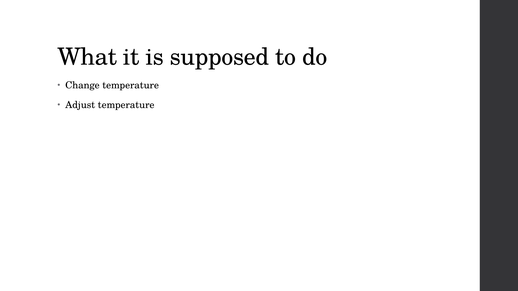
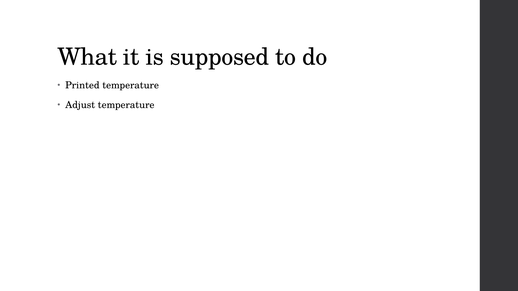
Change: Change -> Printed
